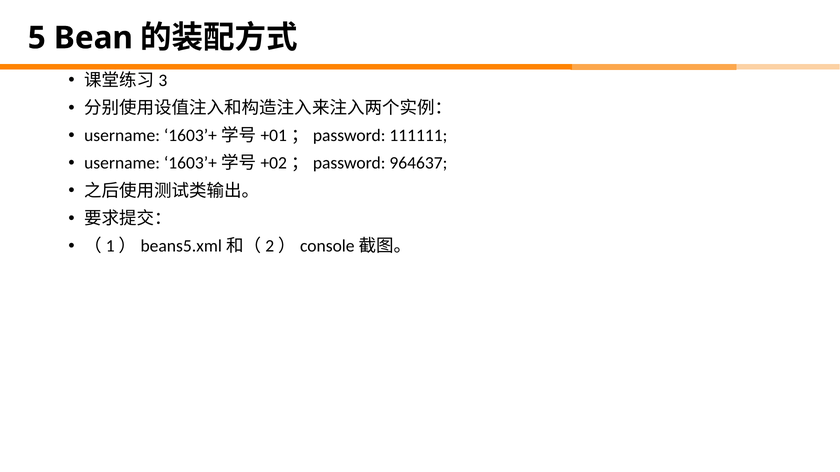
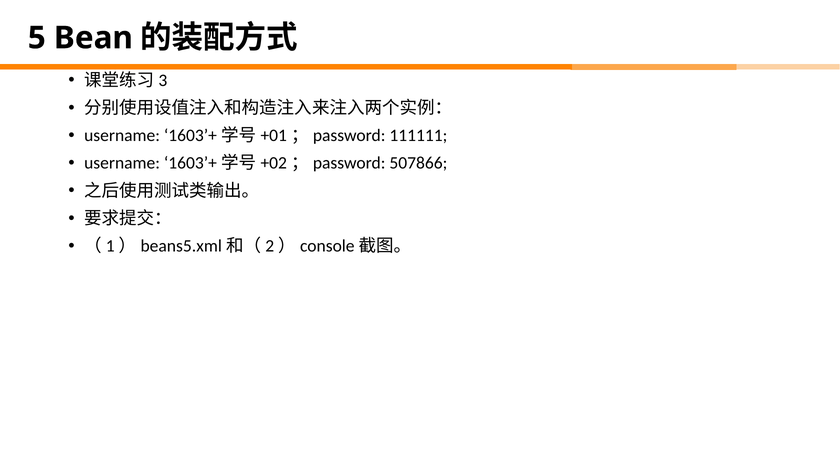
964637: 964637 -> 507866
